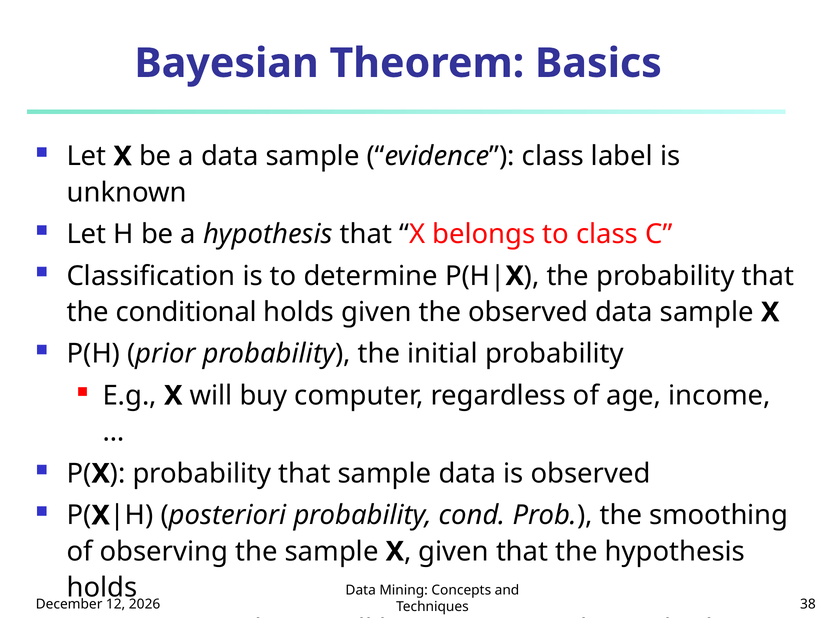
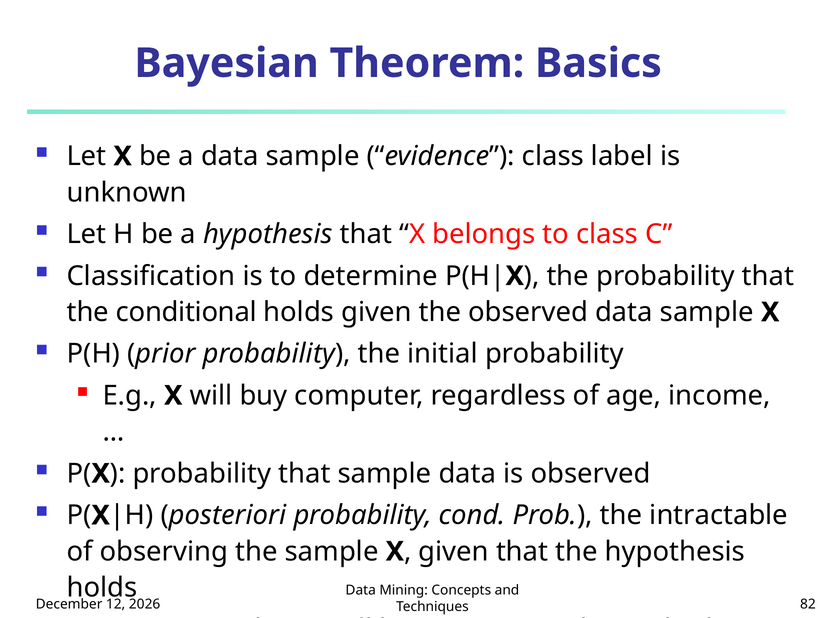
smoothing: smoothing -> intractable
38: 38 -> 82
